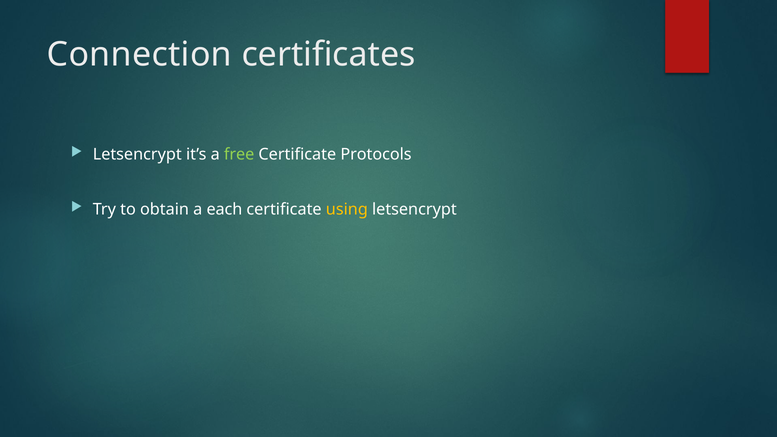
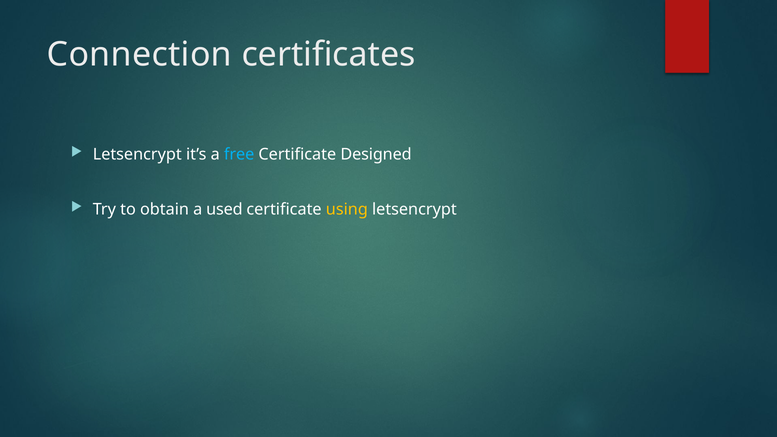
free colour: light green -> light blue
Protocols: Protocols -> Designed
each: each -> used
